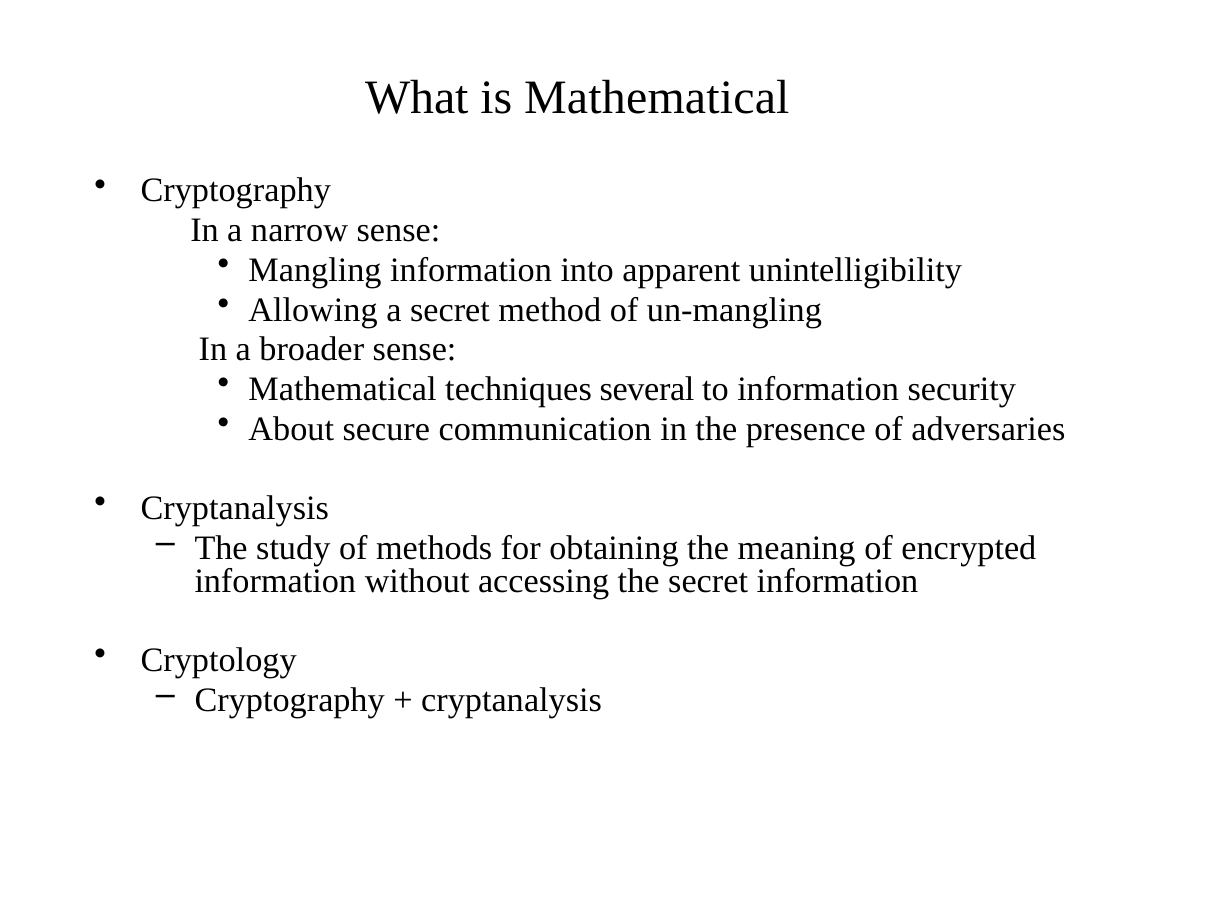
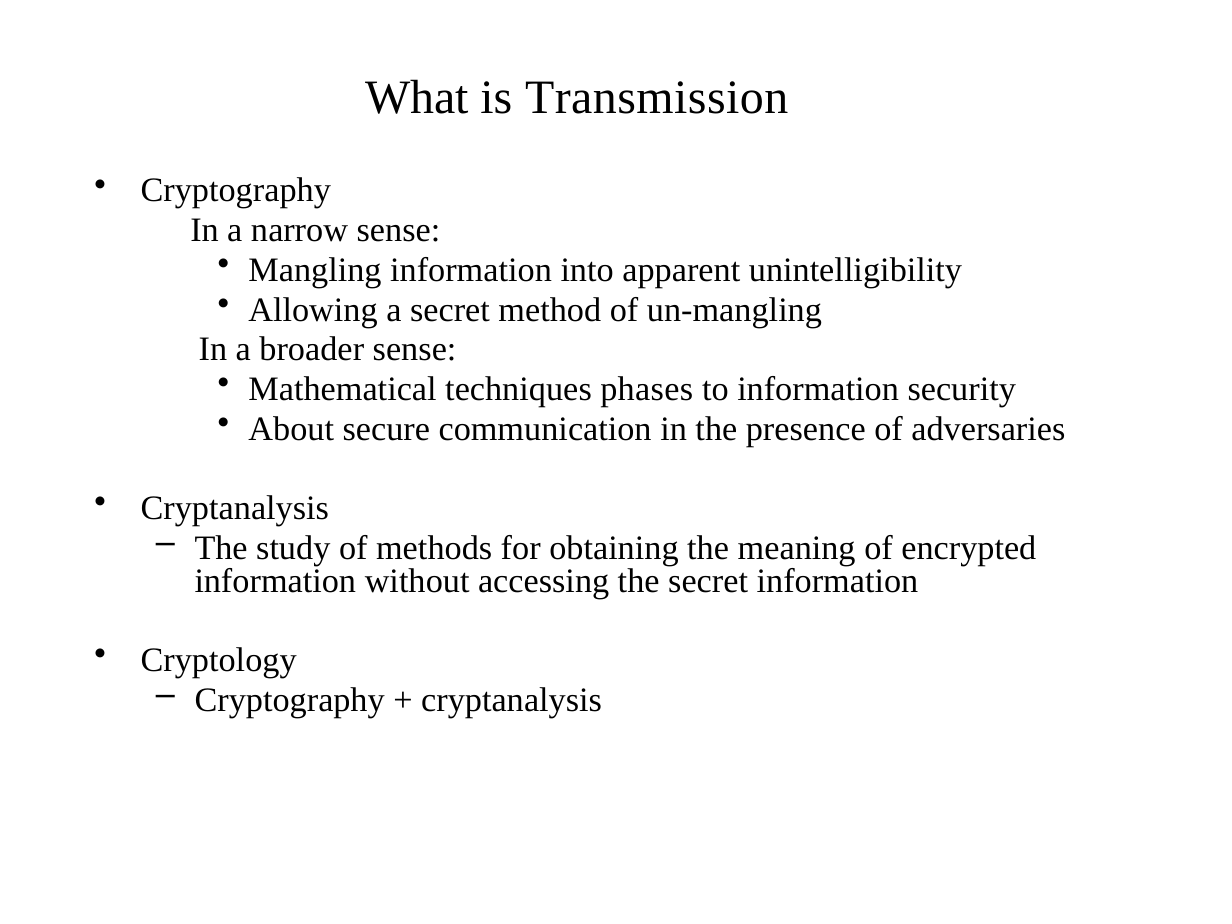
is Mathematical: Mathematical -> Transmission
several: several -> phases
